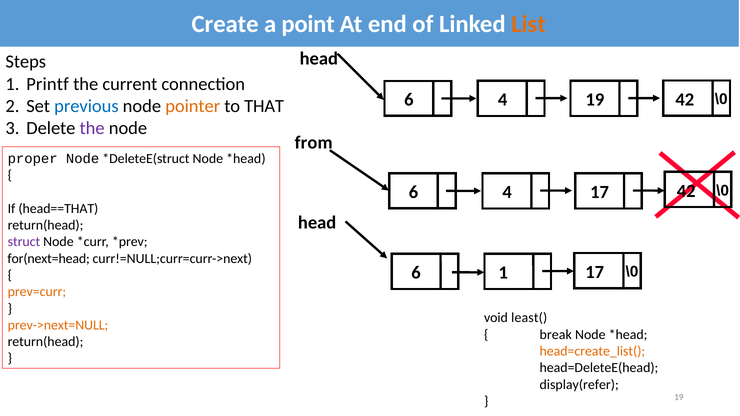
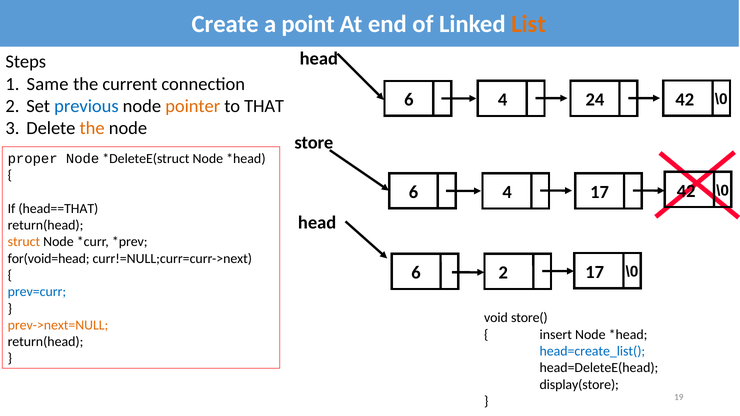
Printf: Printf -> Same
4 19: 19 -> 24
the at (92, 128) colour: purple -> orange
from: from -> store
struct colour: purple -> orange
for(next=head: for(next=head -> for(void=head
6 1: 1 -> 2
prev=curr colour: orange -> blue
least(: least( -> store(
break: break -> insert
head=create_list( colour: orange -> blue
display(refer: display(refer -> display(store
